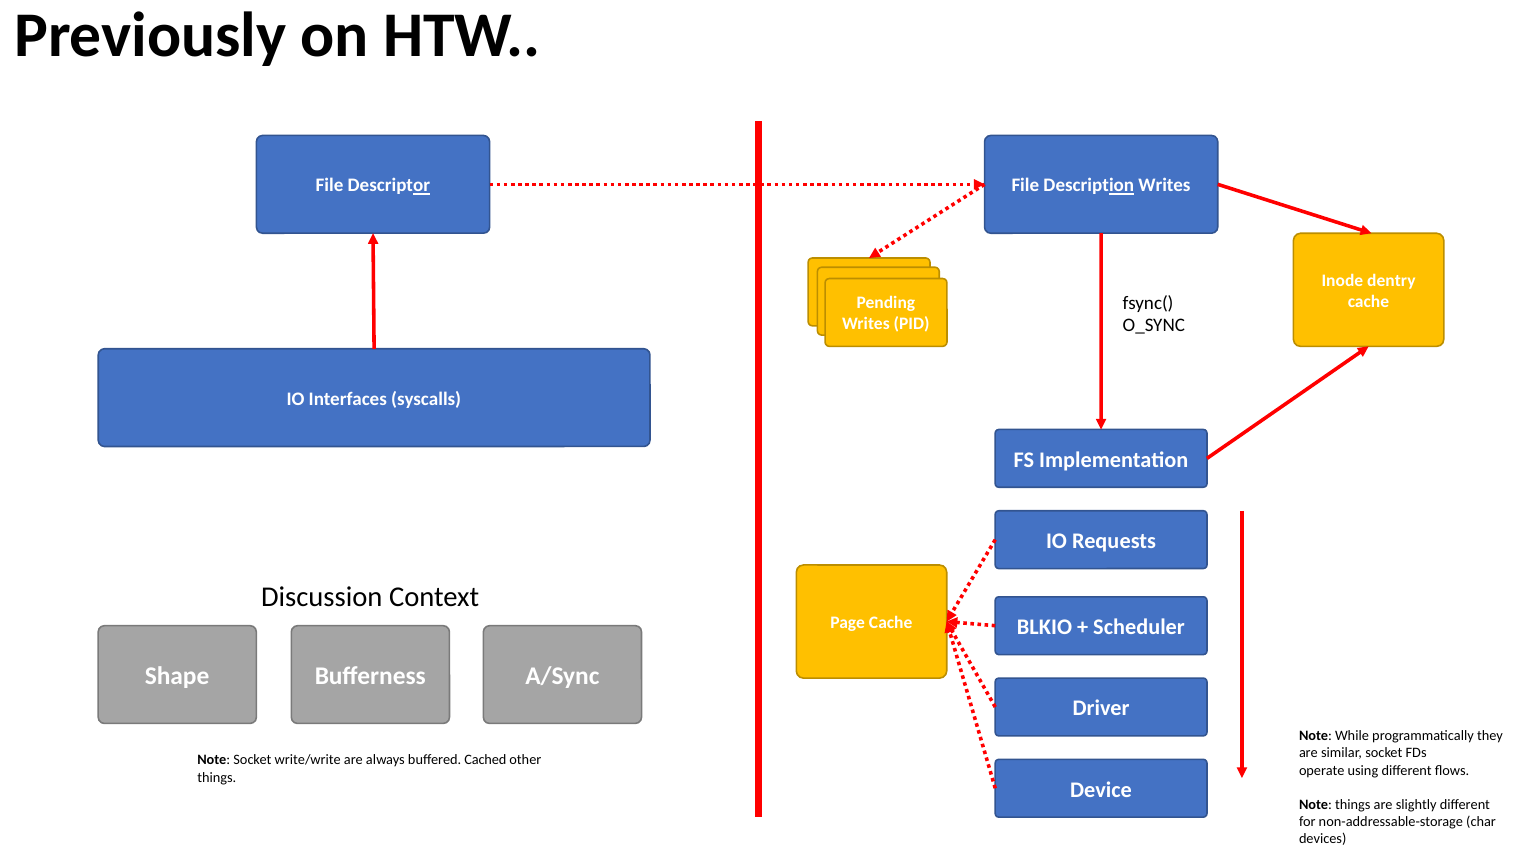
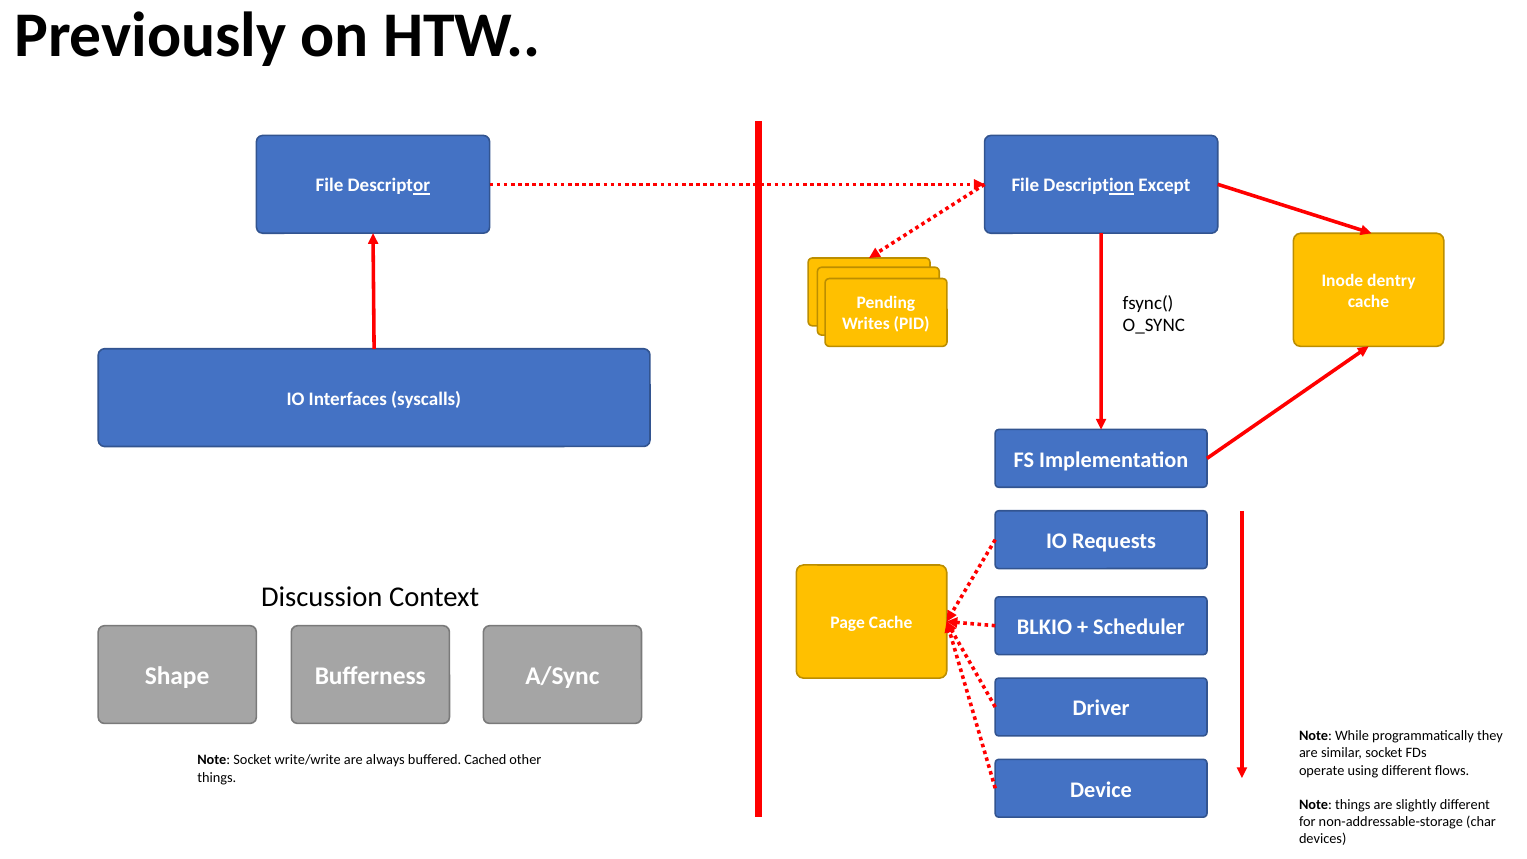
Description Writes: Writes -> Except
